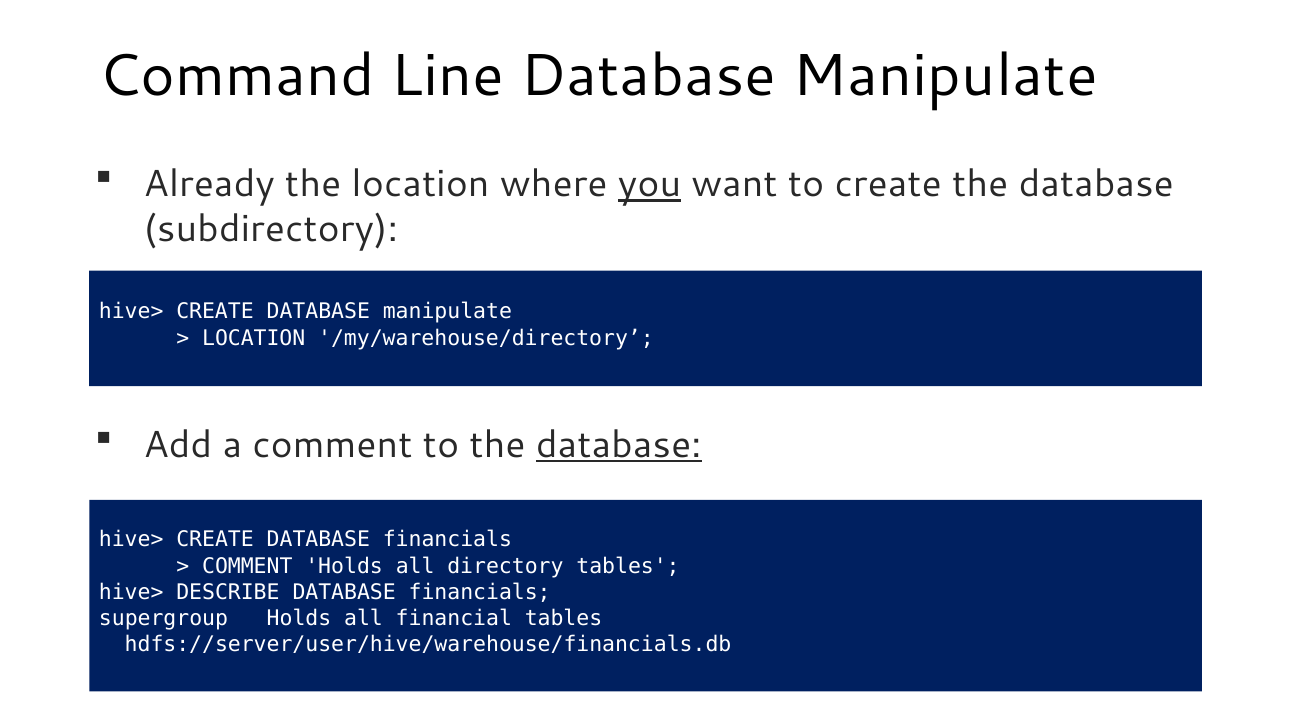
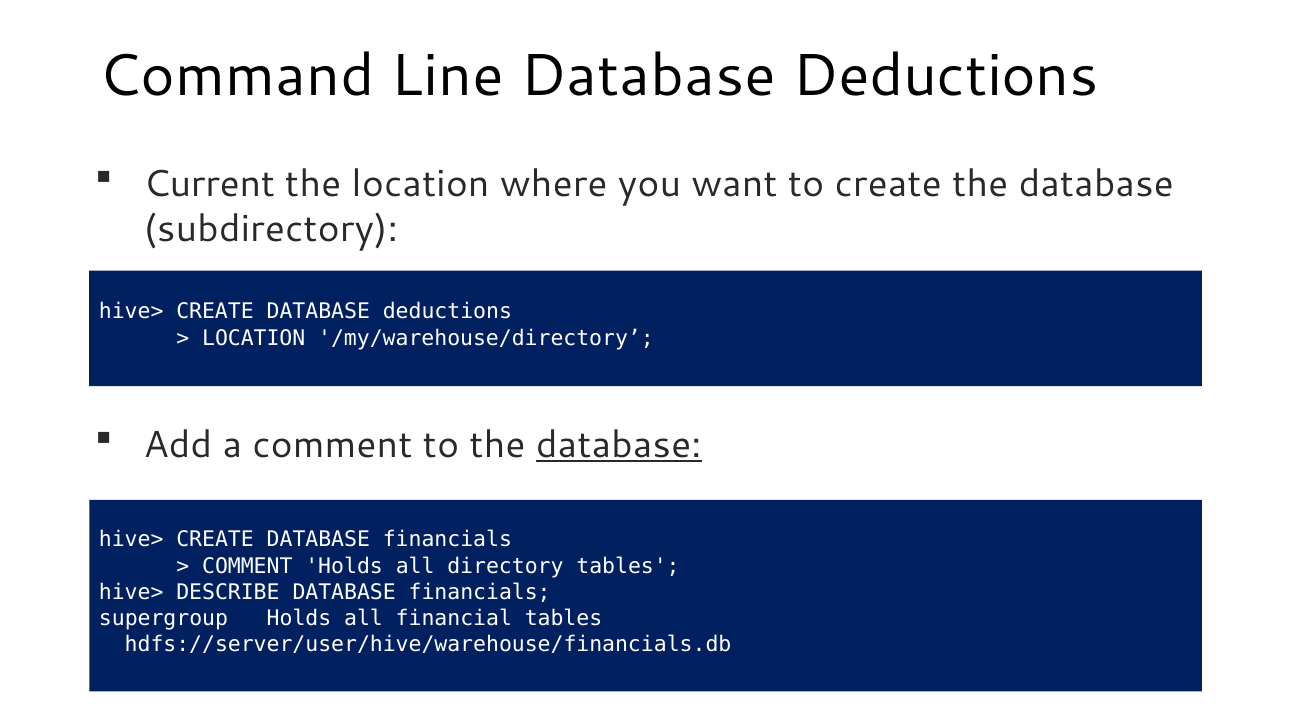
Line Database Manipulate: Manipulate -> Deductions
Already: Already -> Current
you underline: present -> none
CREATE DATABASE manipulate: manipulate -> deductions
